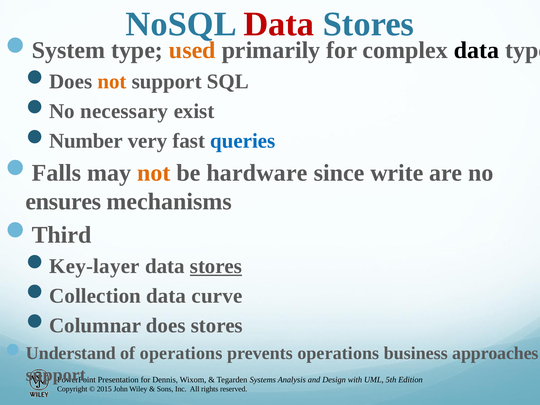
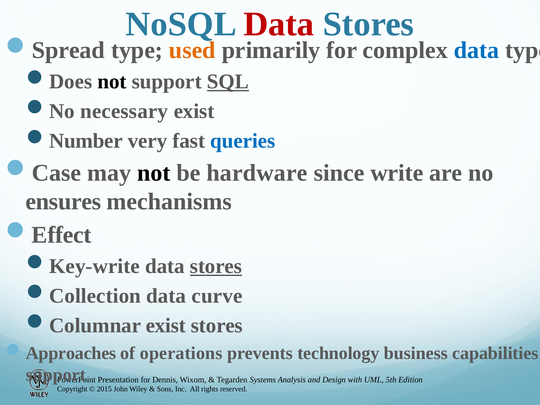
System: System -> Spread
data at (477, 50) colour: black -> blue
not at (112, 82) colour: orange -> black
SQL underline: none -> present
Falls: Falls -> Case
not at (154, 173) colour: orange -> black
Third: Third -> Effect
Key-layer: Key-layer -> Key-write
Columnar does: does -> exist
Understand: Understand -> Approaches
prevents operations: operations -> technology
approaches: approaches -> capabilities
